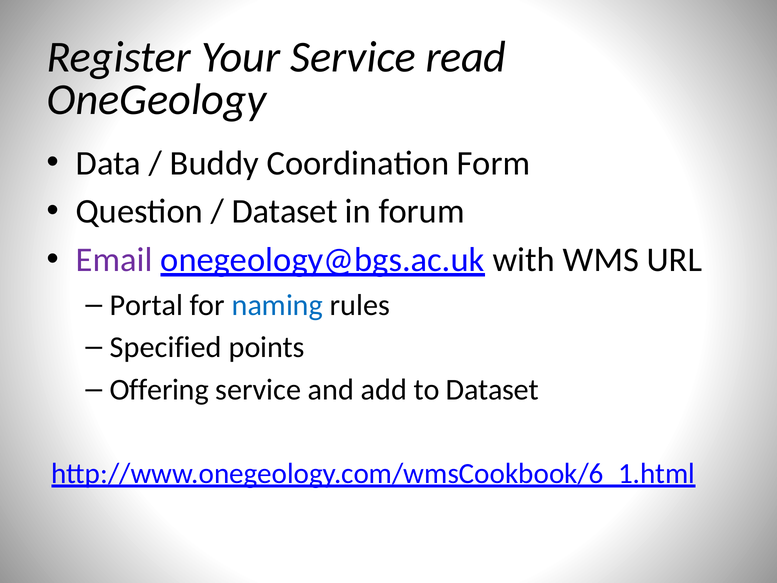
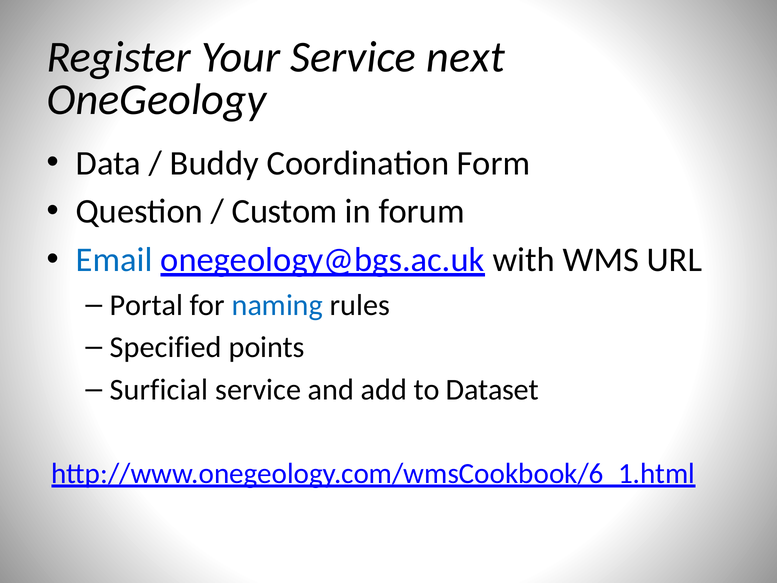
read: read -> next
Dataset at (285, 211): Dataset -> Custom
Email colour: purple -> blue
Offering: Offering -> Surficial
